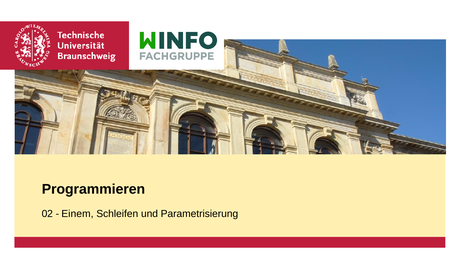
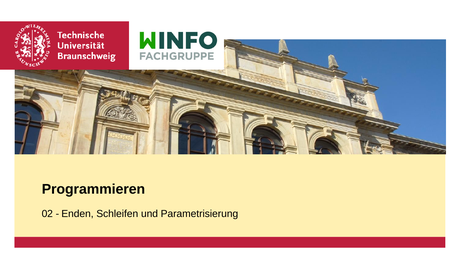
Einem: Einem -> Enden
